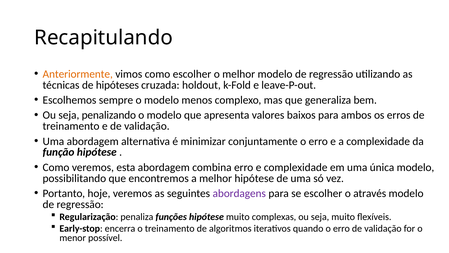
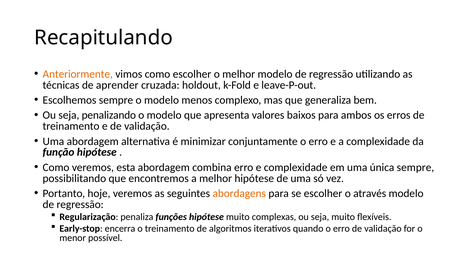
hipóteses: hipóteses -> aprender
única modelo: modelo -> sempre
abordagens colour: purple -> orange
